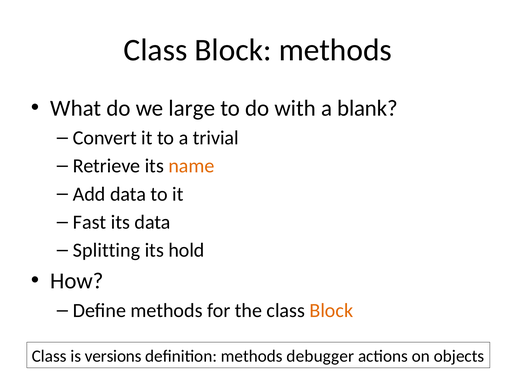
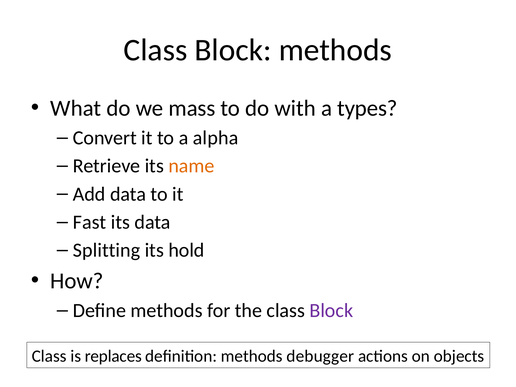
large: large -> mass
blank: blank -> types
trivial: trivial -> alpha
Block at (331, 311) colour: orange -> purple
versions: versions -> replaces
